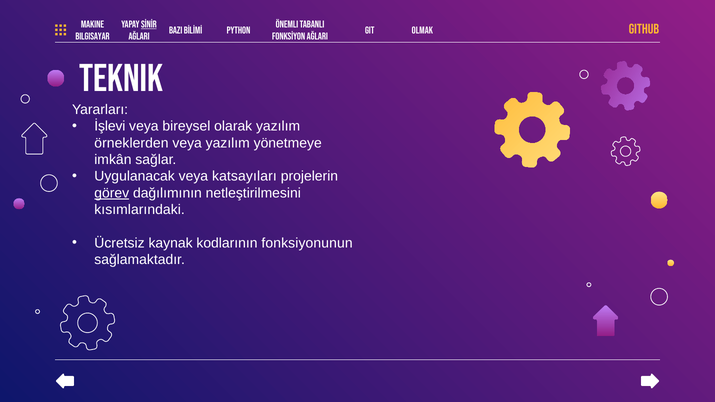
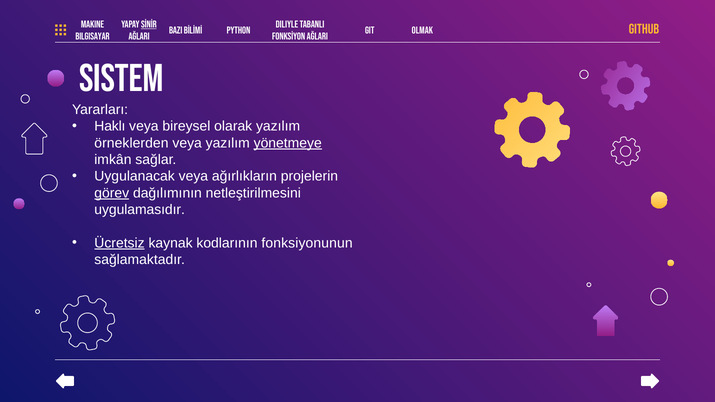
ÖNEMLI: ÖNEMLI -> DILIYLE
TEKNIK: TEKNIK -> SISTEM
İşlevi: İşlevi -> Haklı
yönetmeye underline: none -> present
katsayıları: katsayıları -> ağırlıkların
kısımlarındaki: kısımlarındaki -> uygulamasıdır
Ücretsiz underline: none -> present
